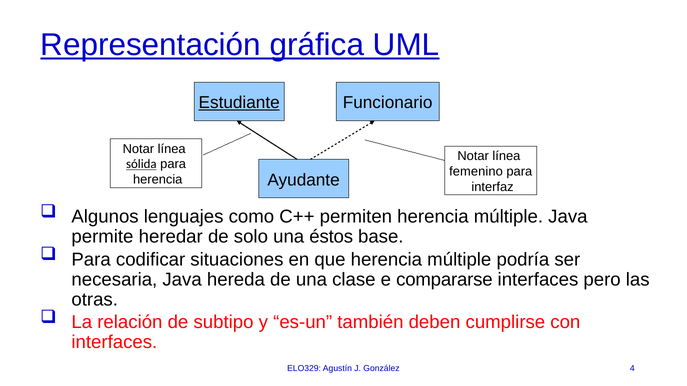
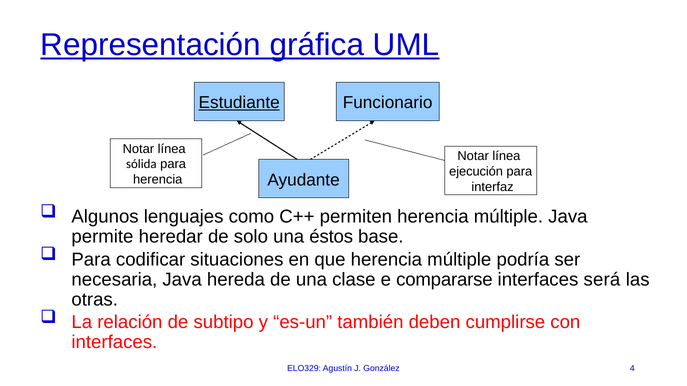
sólida underline: present -> none
femenino: femenino -> ejecución
pero: pero -> será
